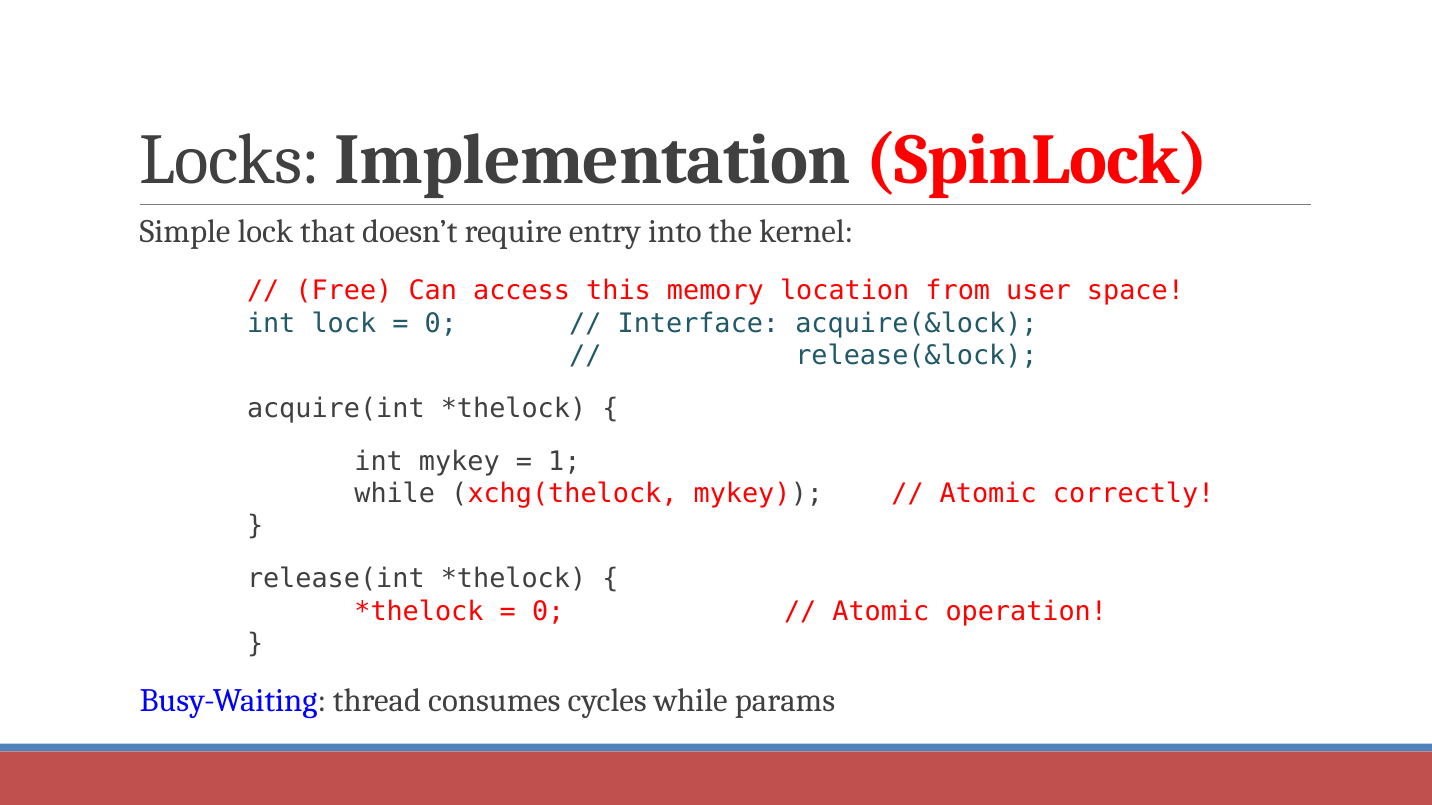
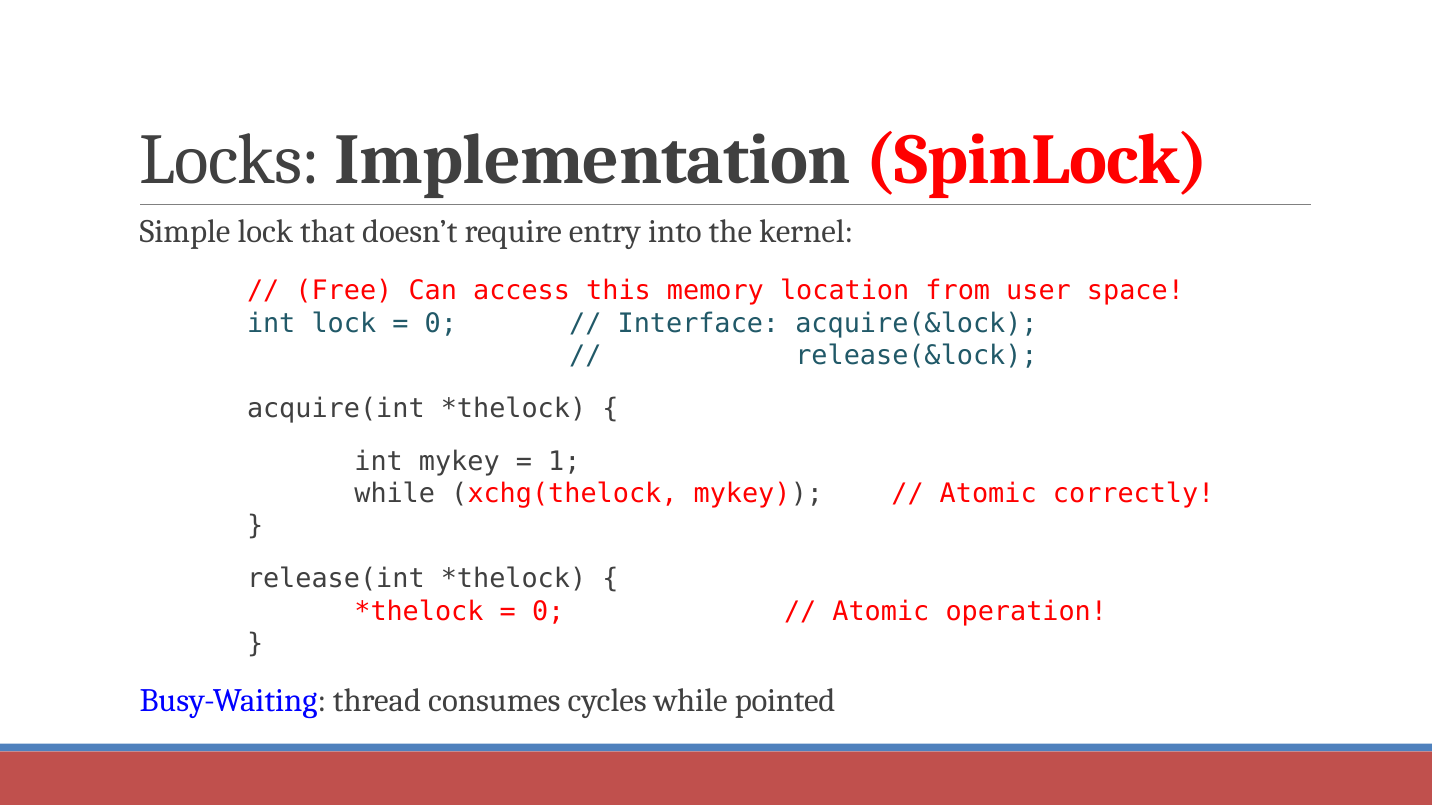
params: params -> pointed
